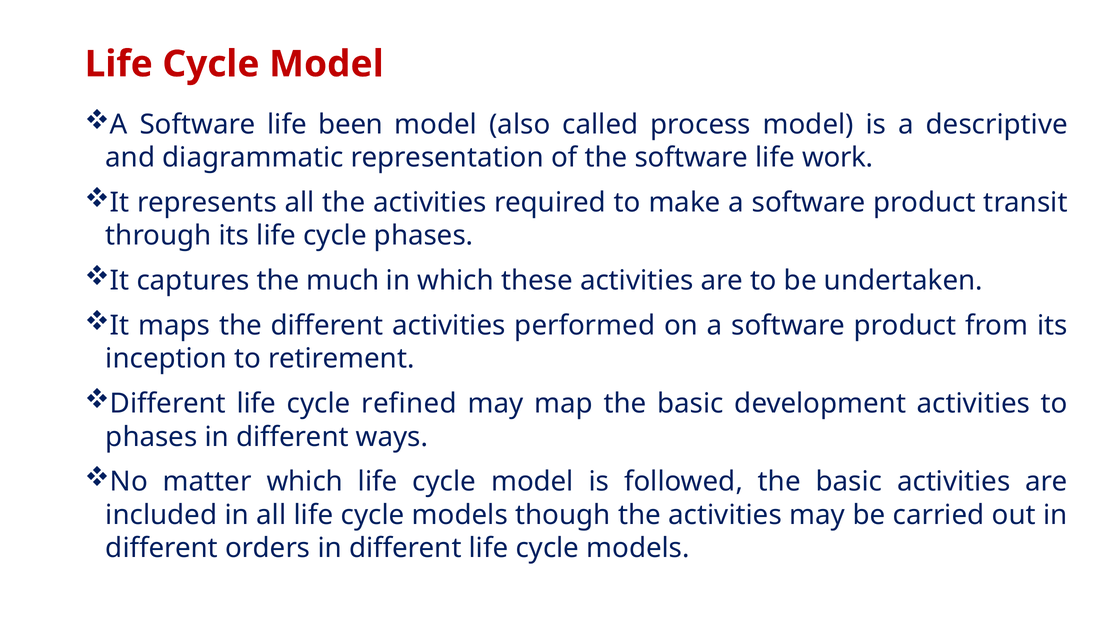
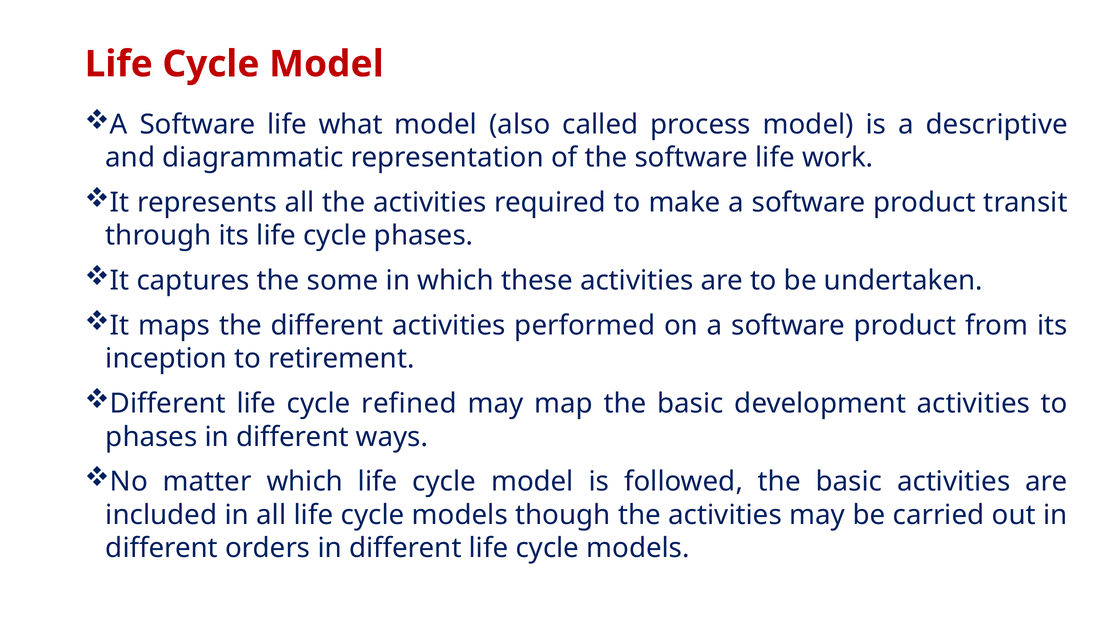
been: been -> what
much: much -> some
